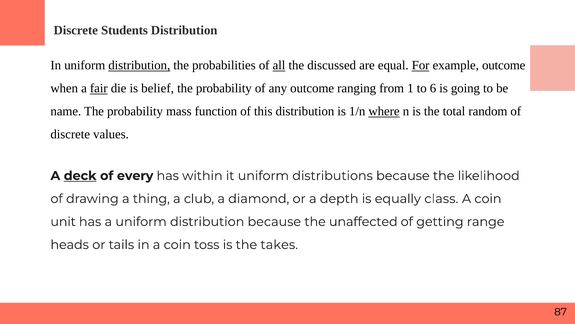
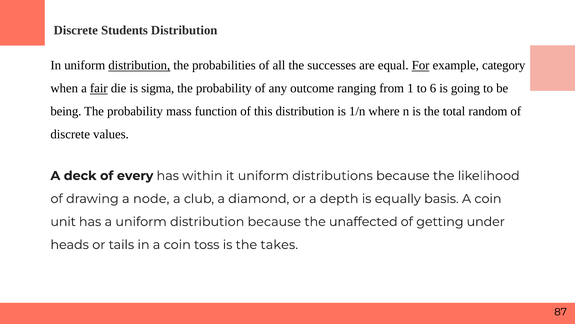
all underline: present -> none
discussed: discussed -> successes
example outcome: outcome -> category
belief: belief -> sigma
name: name -> being
where underline: present -> none
deck underline: present -> none
thing: thing -> node
class: class -> basis
range: range -> under
